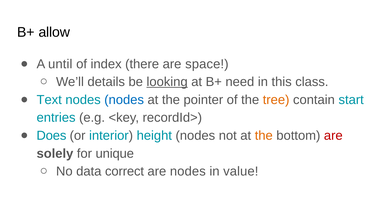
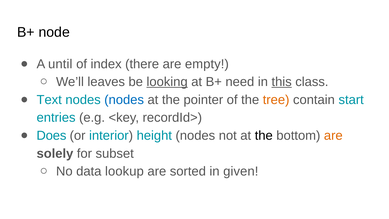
allow: allow -> node
space: space -> empty
details: details -> leaves
this underline: none -> present
the at (264, 135) colour: orange -> black
are at (333, 135) colour: red -> orange
unique: unique -> subset
correct: correct -> lookup
are nodes: nodes -> sorted
value: value -> given
